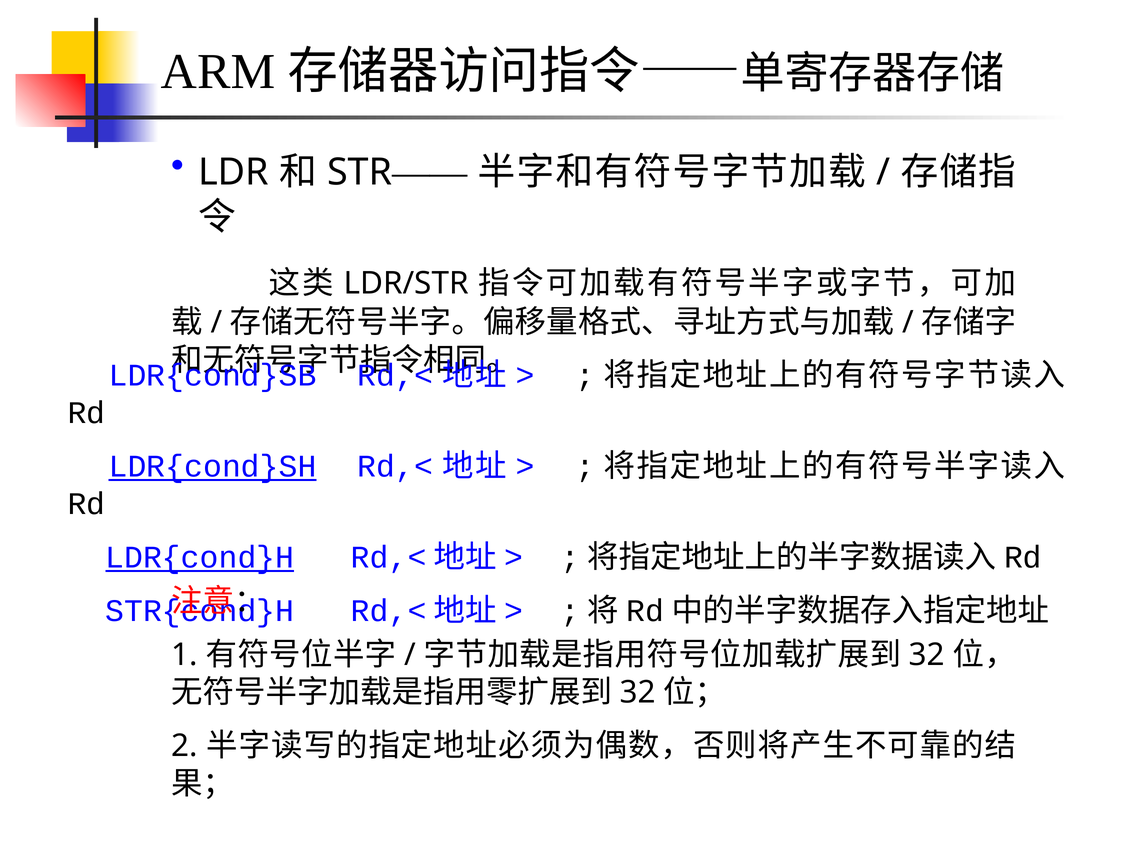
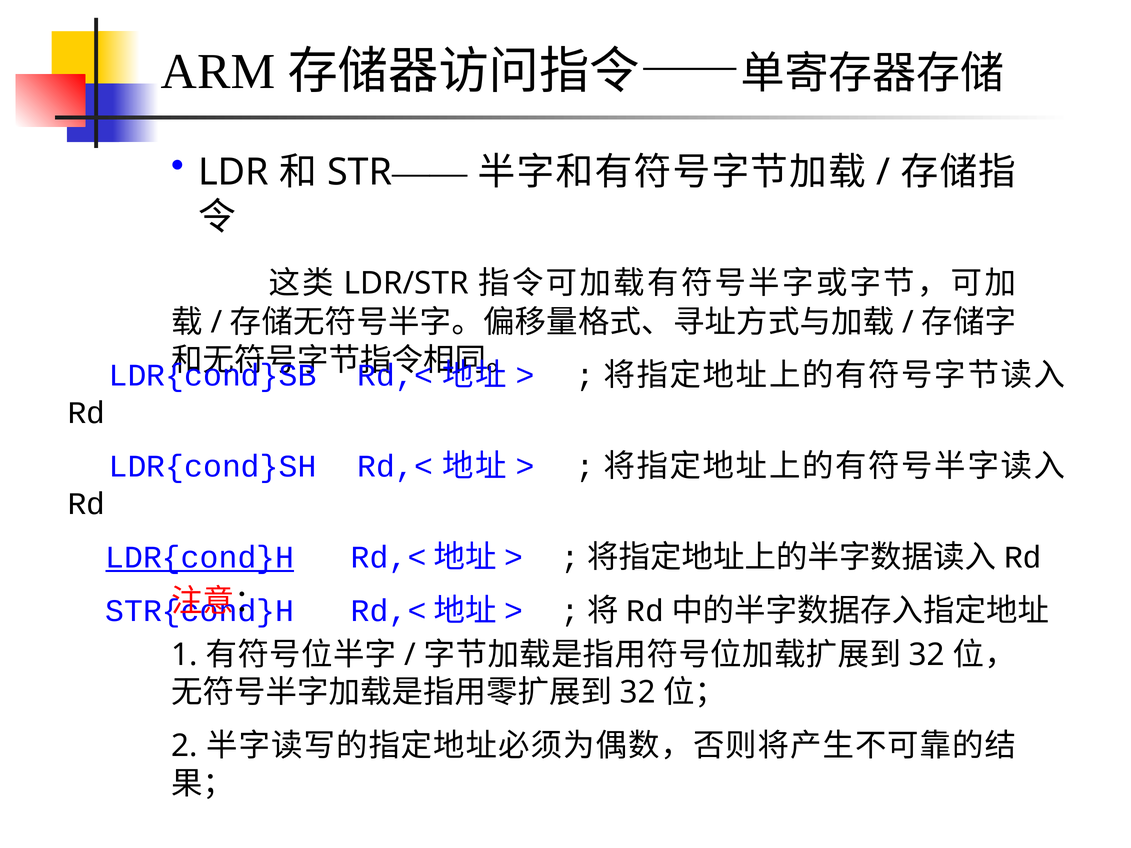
LDR{cond}SH underline: present -> none
